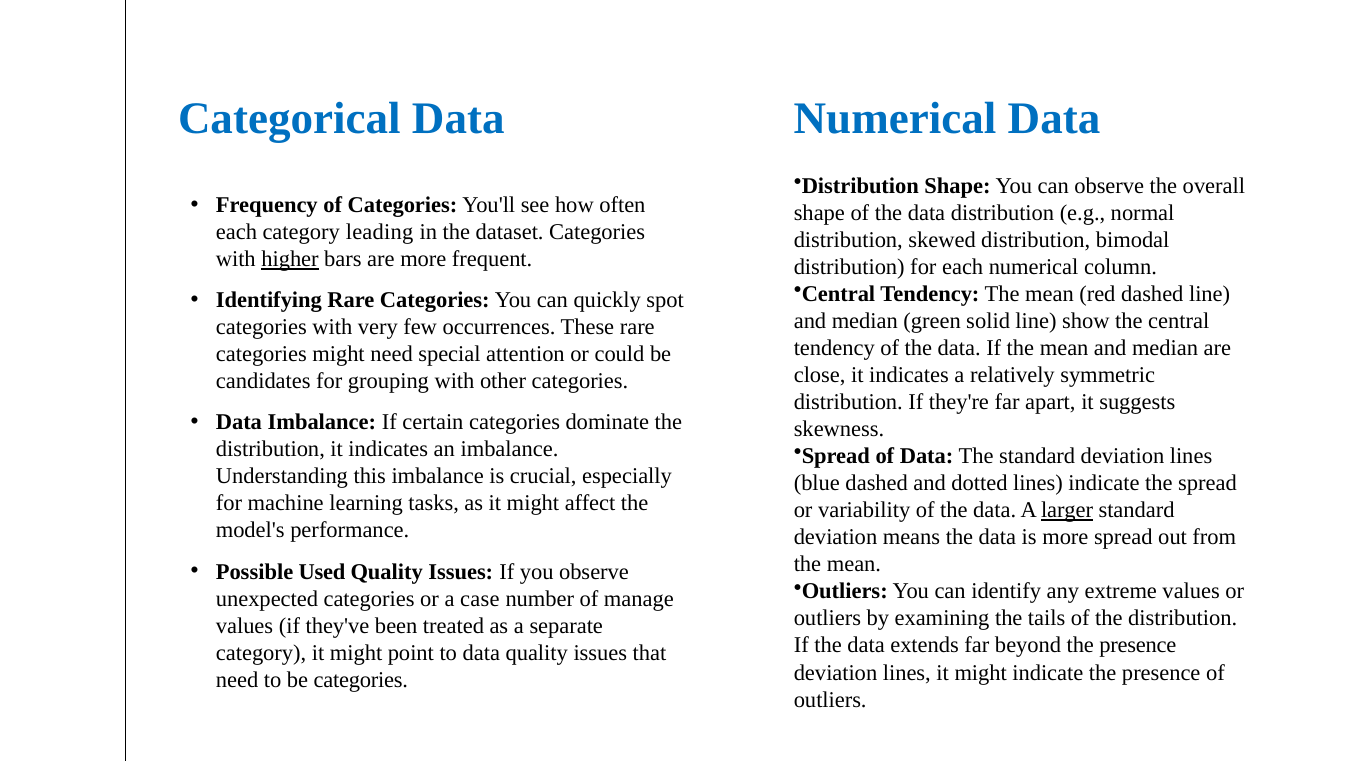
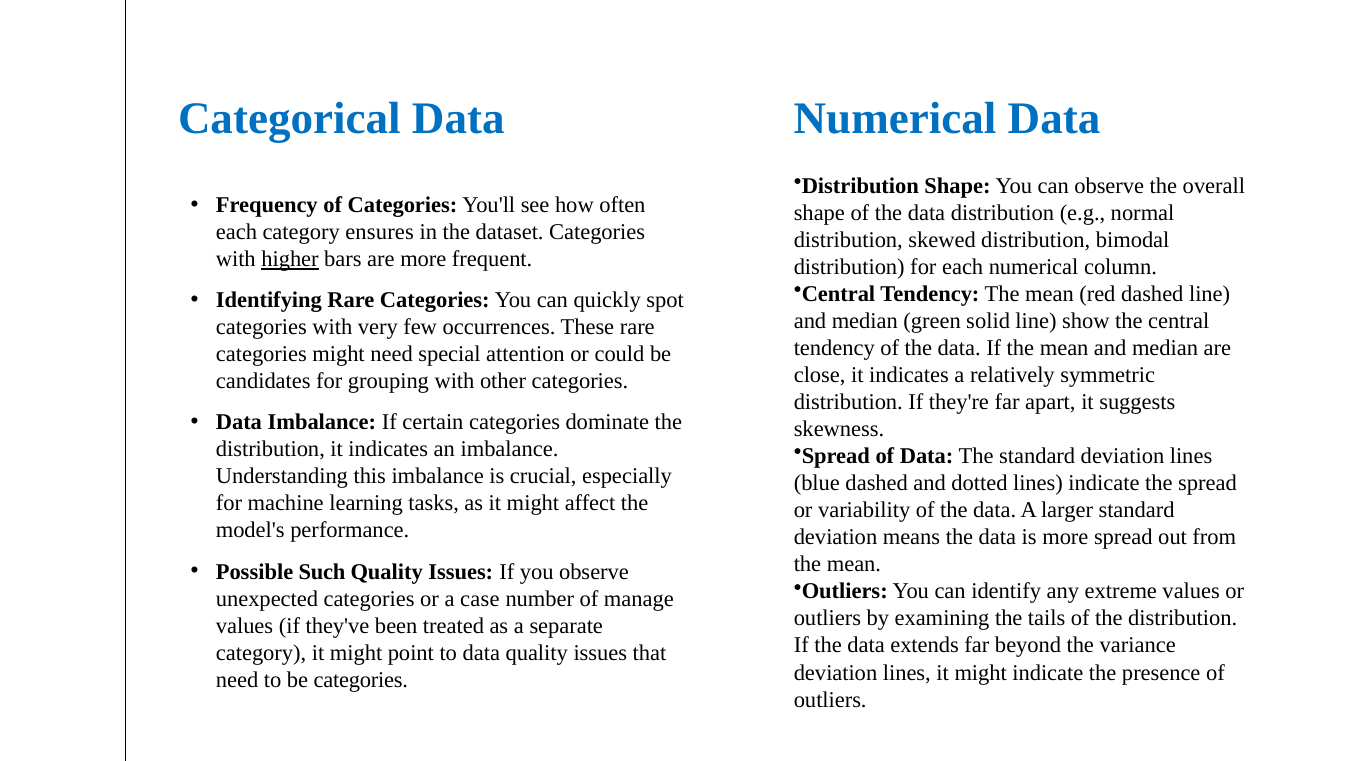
leading: leading -> ensures
larger underline: present -> none
Used: Used -> Such
beyond the presence: presence -> variance
